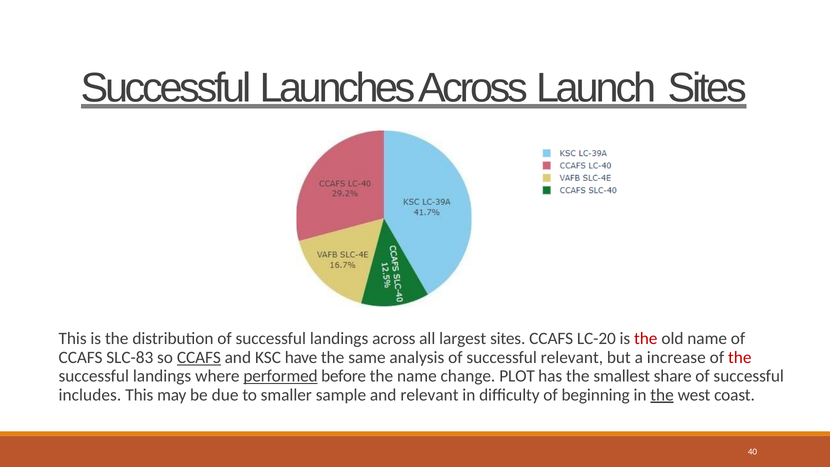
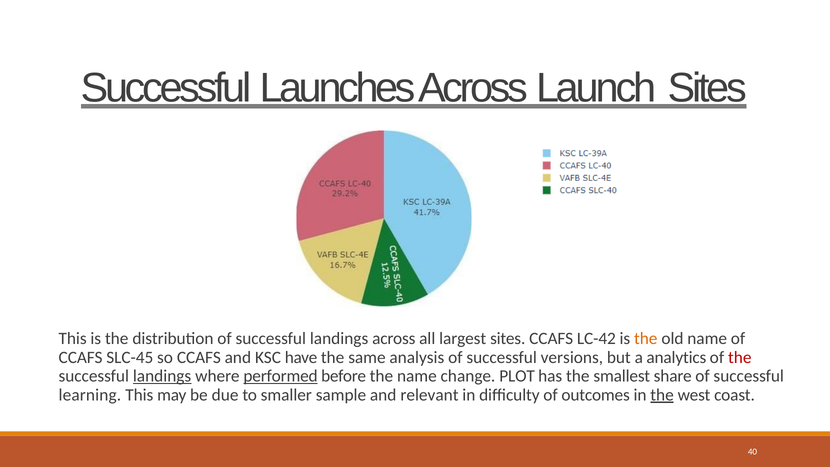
LC-20: LC-20 -> LC-42
the at (646, 339) colour: red -> orange
SLC-83: SLC-83 -> SLC-45
CCAFS at (199, 357) underline: present -> none
successful relevant: relevant -> versions
increase: increase -> analytics
landings at (162, 376) underline: none -> present
includes: includes -> learning
beginning: beginning -> outcomes
